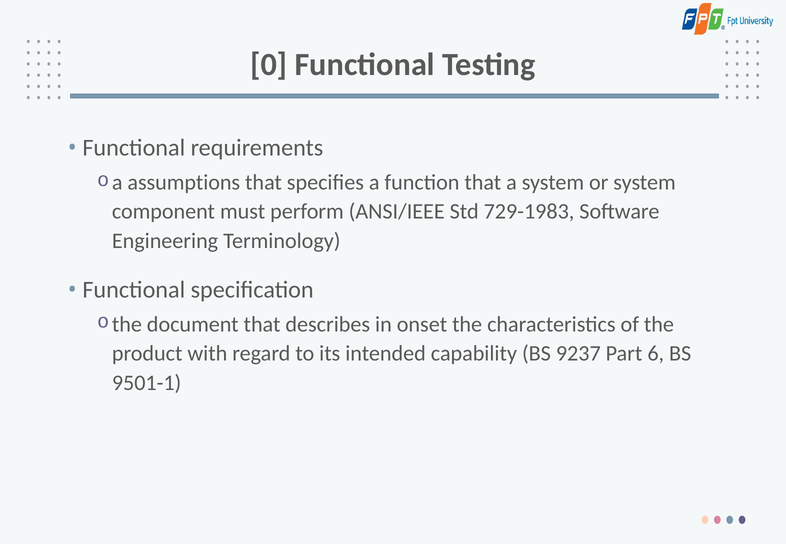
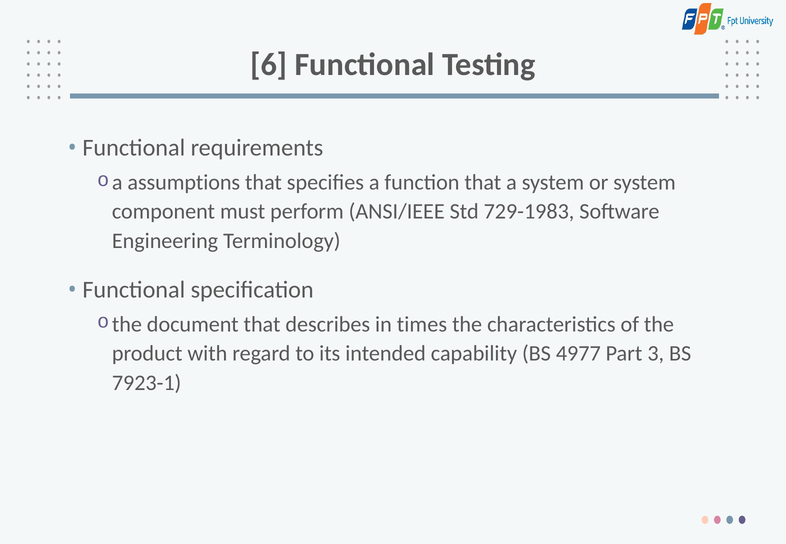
0: 0 -> 6
onset: onset -> times
9237: 9237 -> 4977
6: 6 -> 3
9501-1: 9501-1 -> 7923-1
